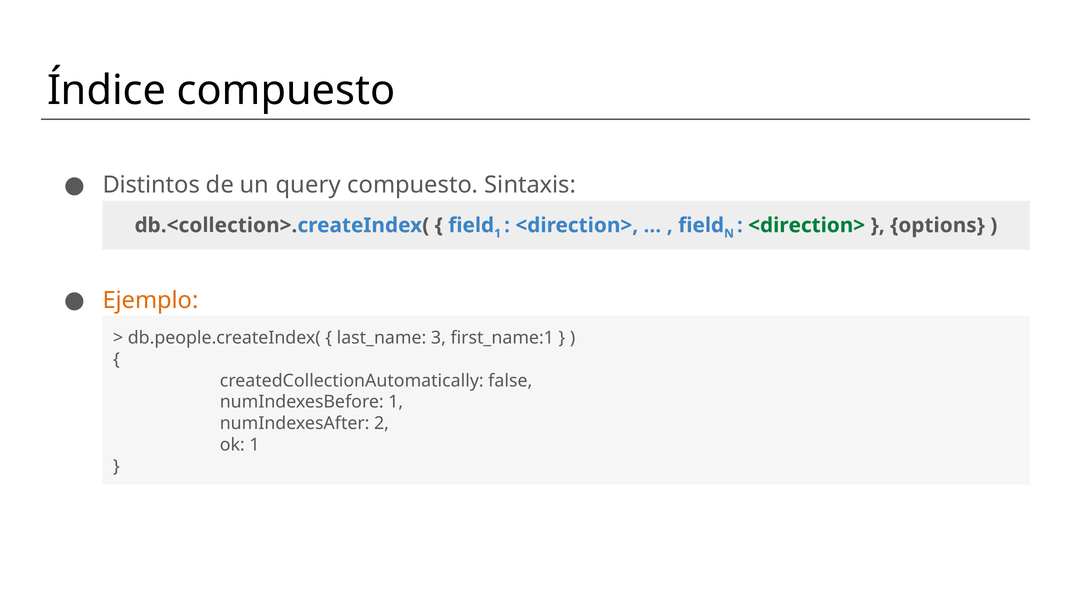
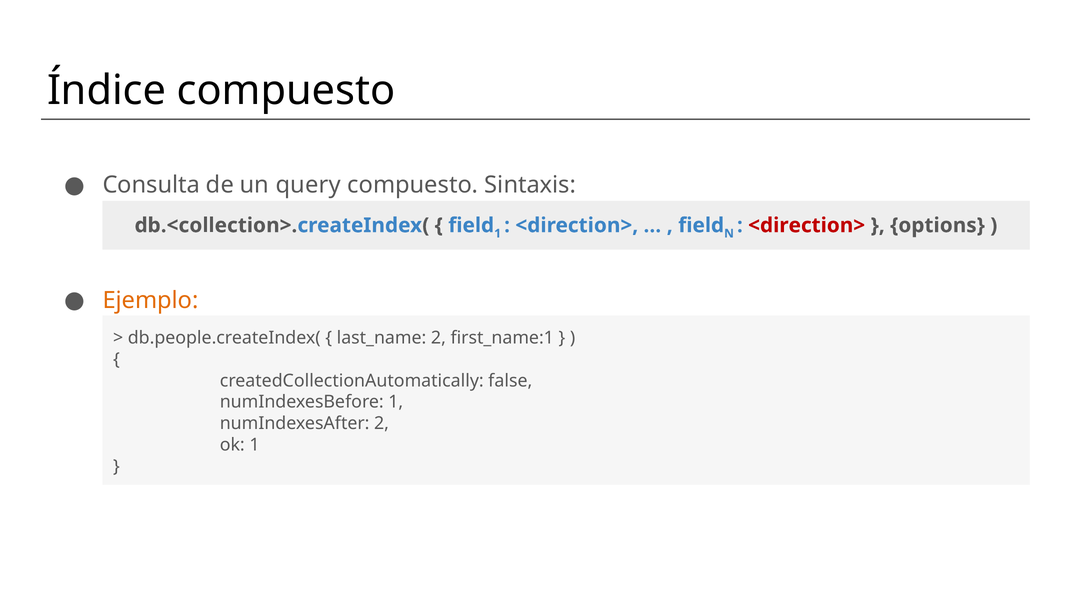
Distintos: Distintos -> Consulta
<direction> at (807, 225) colour: green -> red
last_name 3: 3 -> 2
